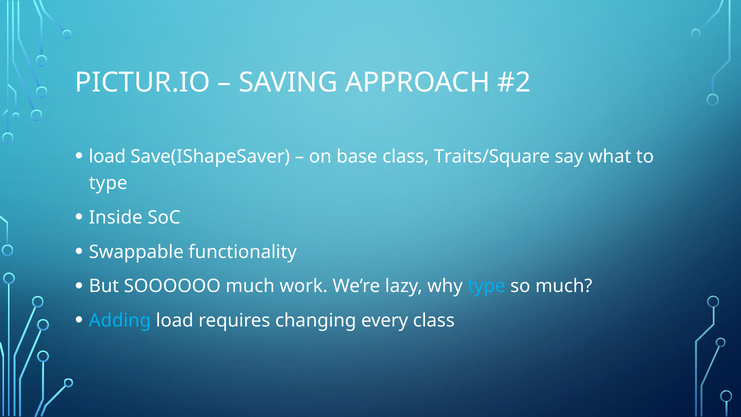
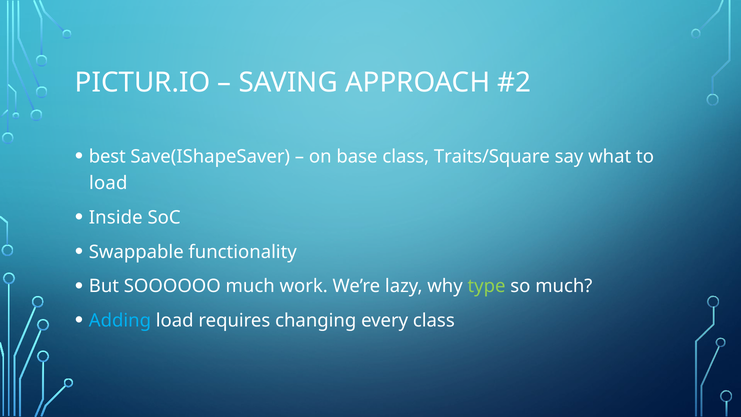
load at (107, 156): load -> best
type at (108, 183): type -> load
type at (487, 286) colour: light blue -> light green
